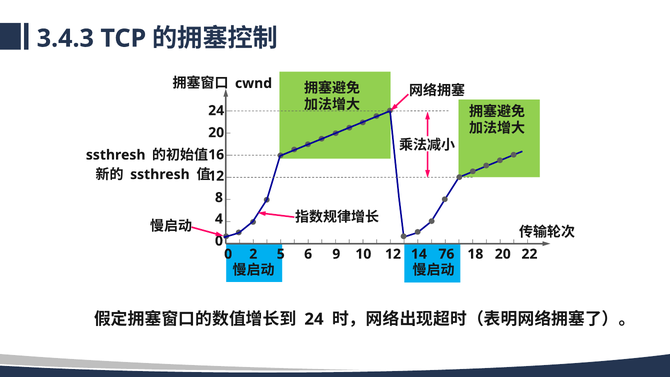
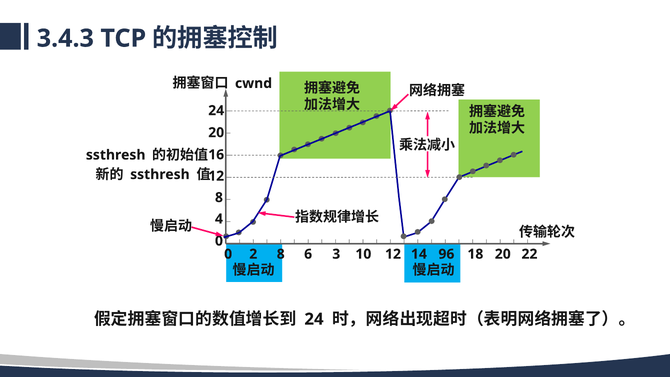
2 5: 5 -> 8
9: 9 -> 3
76: 76 -> 96
